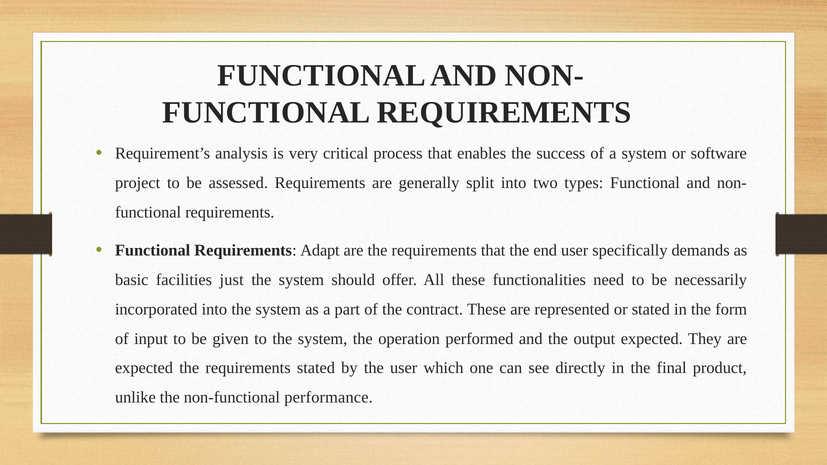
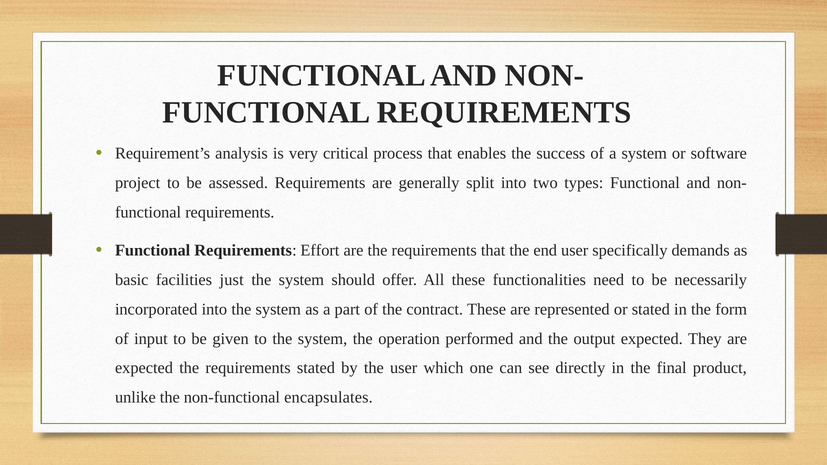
Adapt: Adapt -> Effort
performance: performance -> encapsulates
